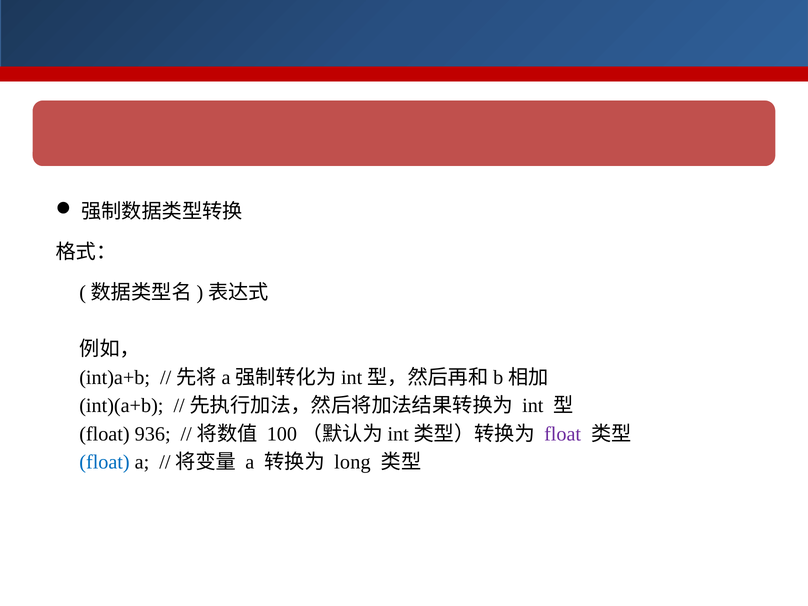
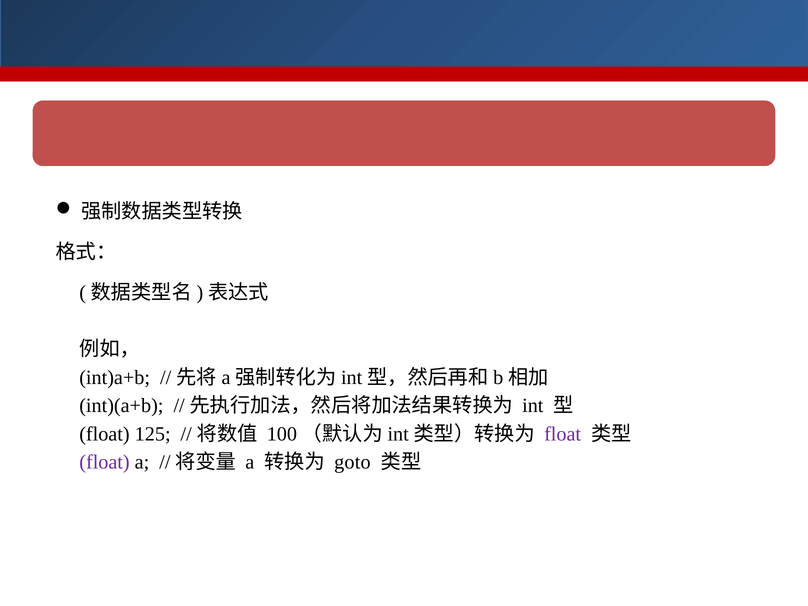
936: 936 -> 125
float at (104, 462) colour: blue -> purple
long: long -> goto
